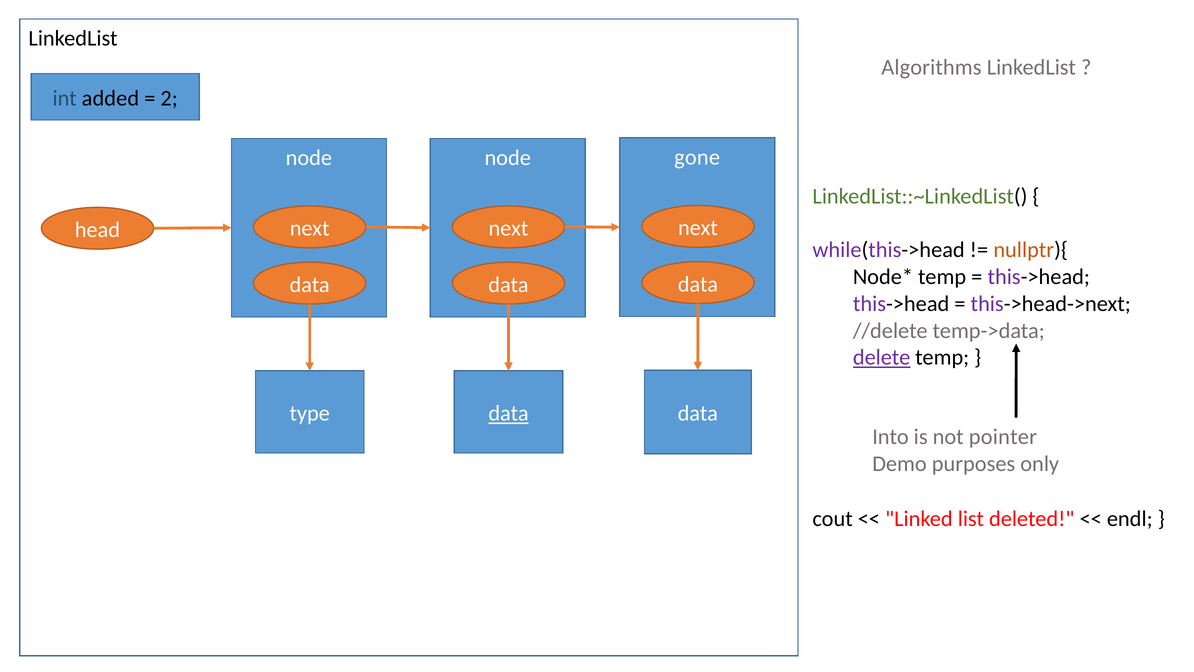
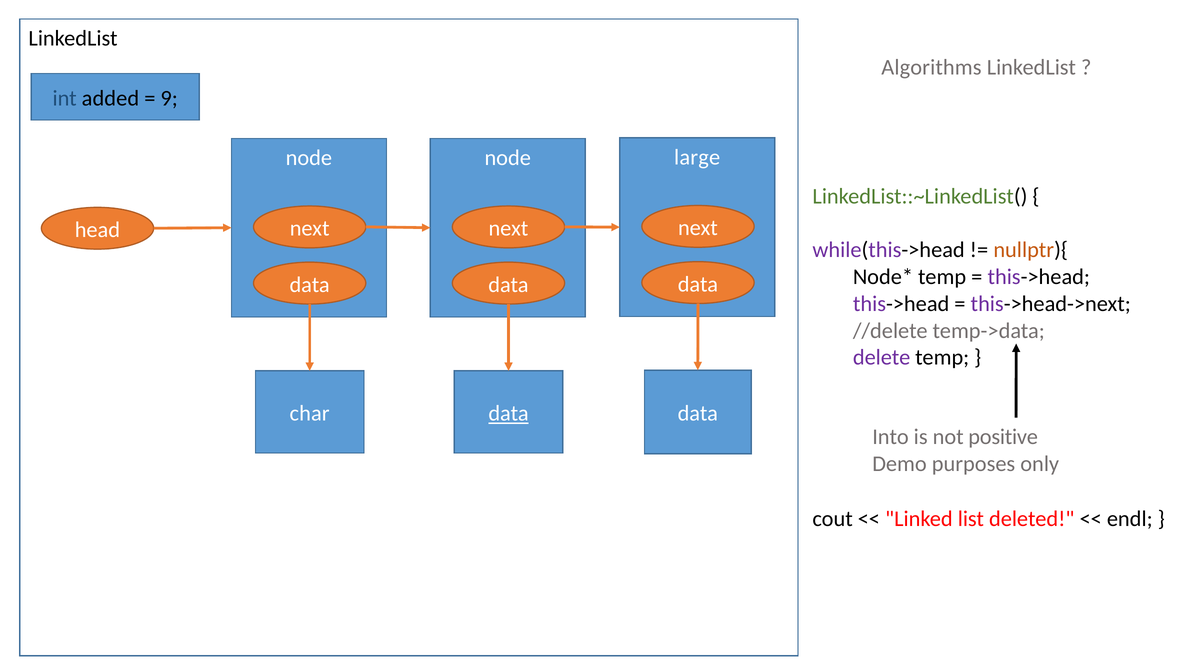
2: 2 -> 9
gone: gone -> large
delete underline: present -> none
type: type -> char
pointer: pointer -> positive
